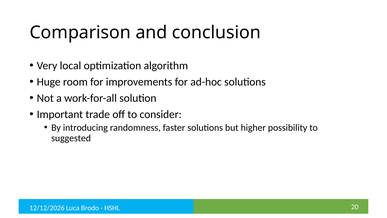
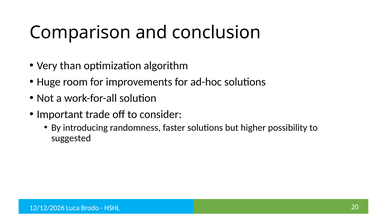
local: local -> than
